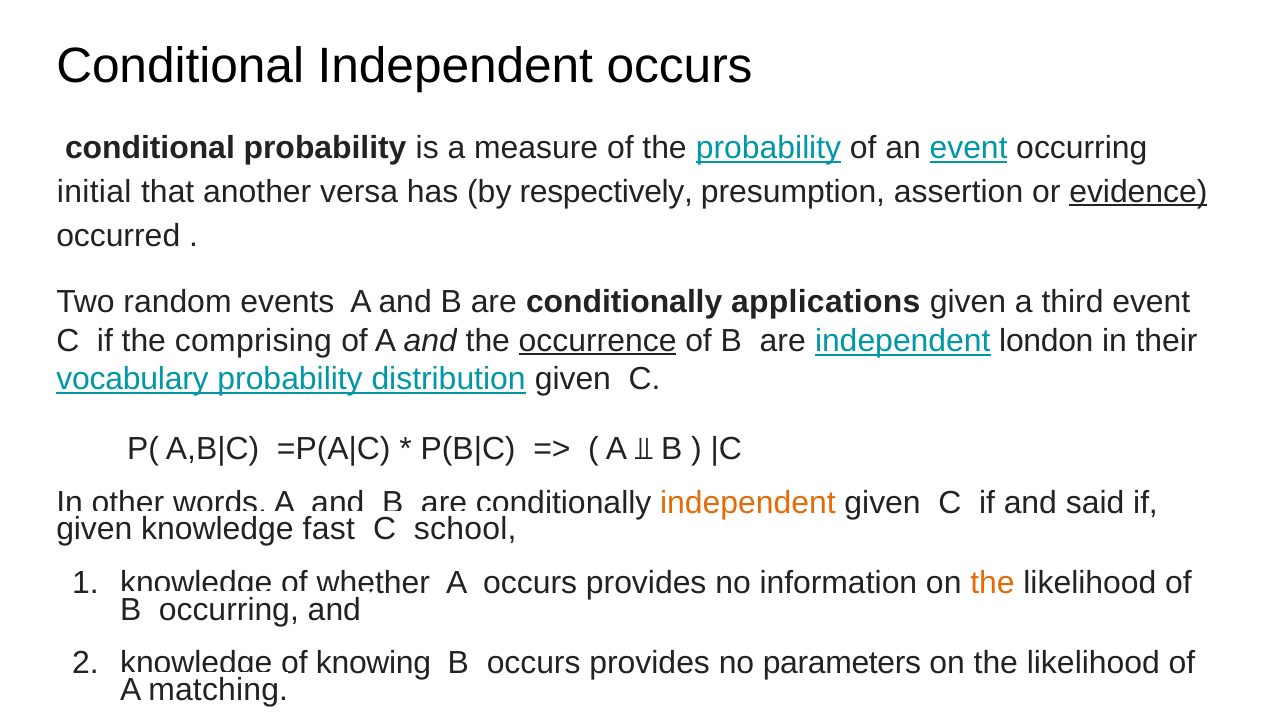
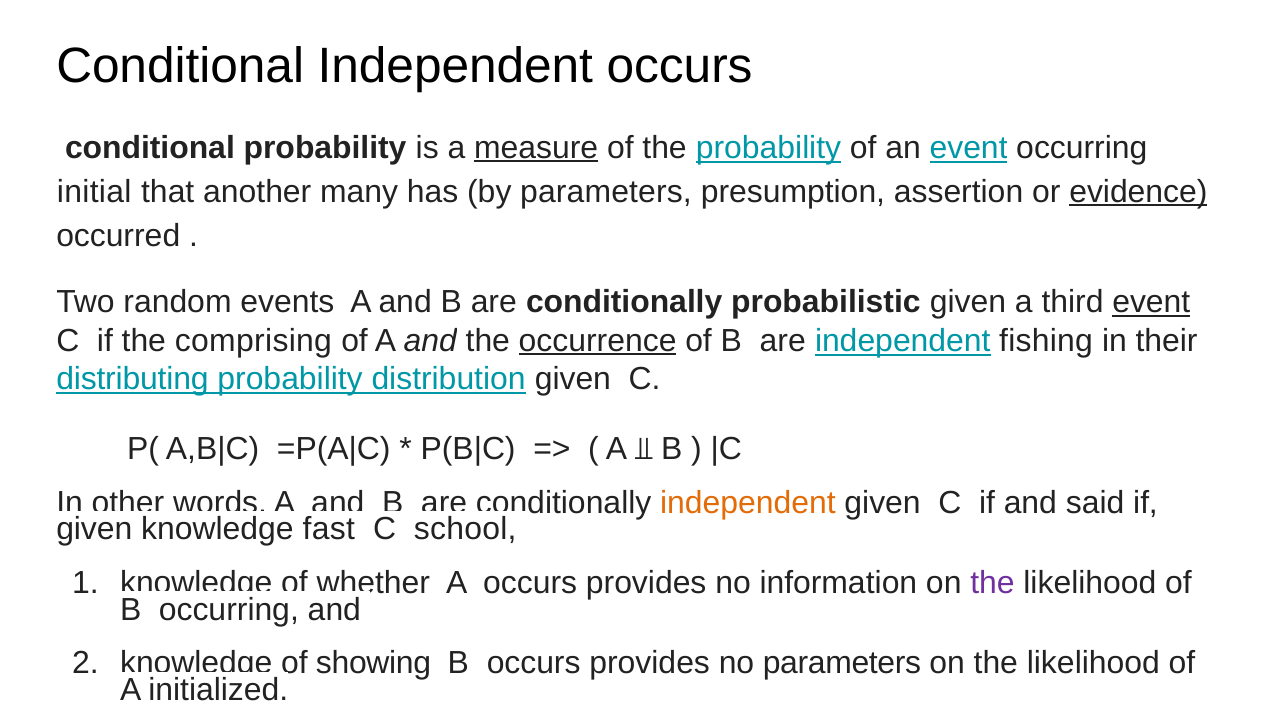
measure underline: none -> present
versa: versa -> many
by respectively: respectively -> parameters
applications: applications -> probabilistic
event at (1151, 302) underline: none -> present
london: london -> fishing
vocabulary: vocabulary -> distributing
the at (993, 583) colour: orange -> purple
knowing: knowing -> showing
matching: matching -> initialized
